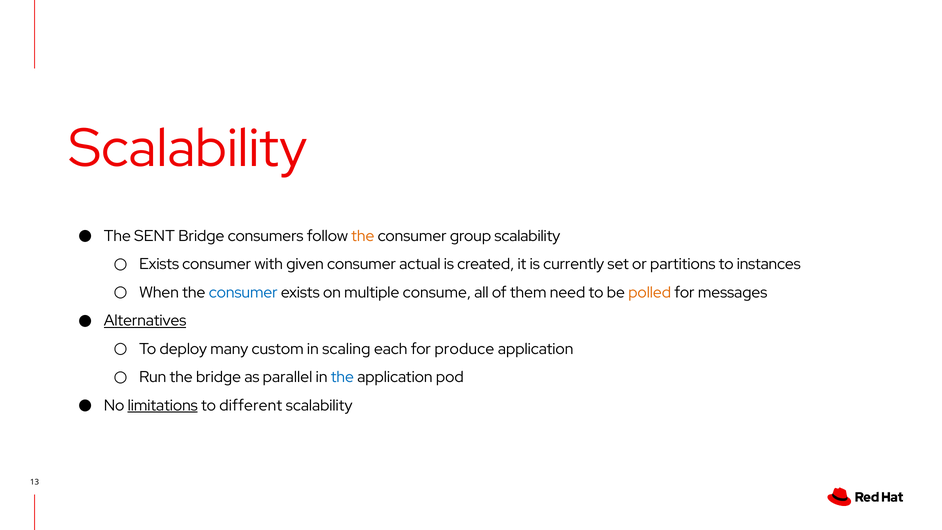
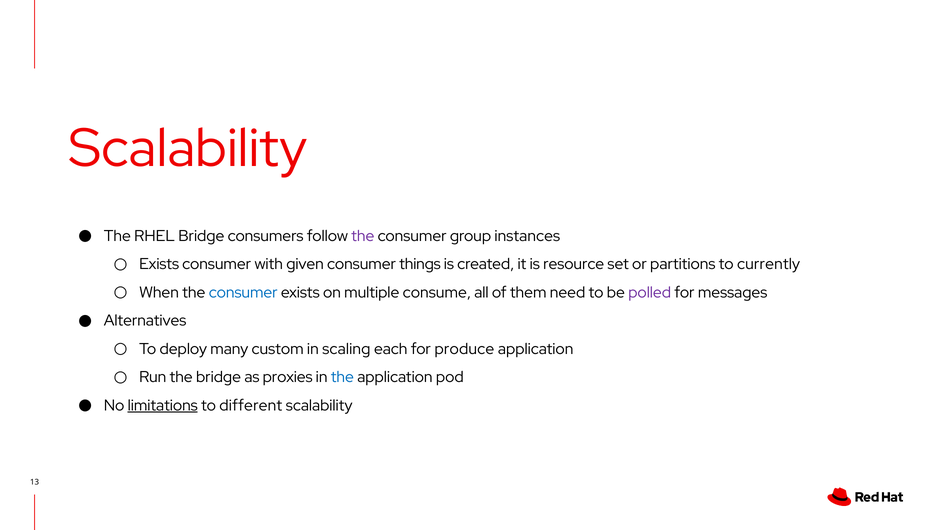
SENT: SENT -> RHEL
the at (363, 236) colour: orange -> purple
group scalability: scalability -> instances
actual: actual -> things
currently: currently -> resource
instances: instances -> currently
polled colour: orange -> purple
Alternatives underline: present -> none
parallel: parallel -> proxies
